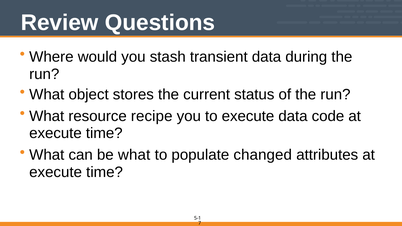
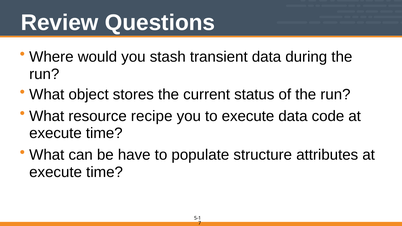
be what: what -> have
changed: changed -> structure
